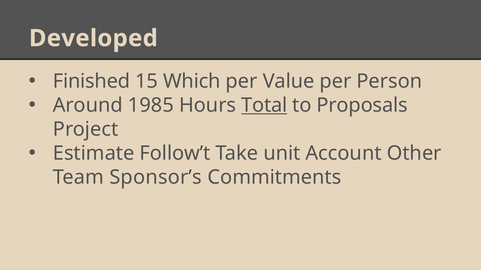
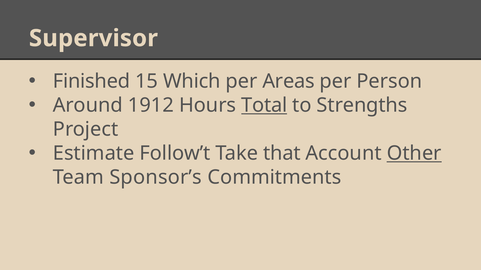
Developed: Developed -> Supervisor
Value: Value -> Areas
1985: 1985 -> 1912
Proposals: Proposals -> Strengths
unit: unit -> that
Other underline: none -> present
